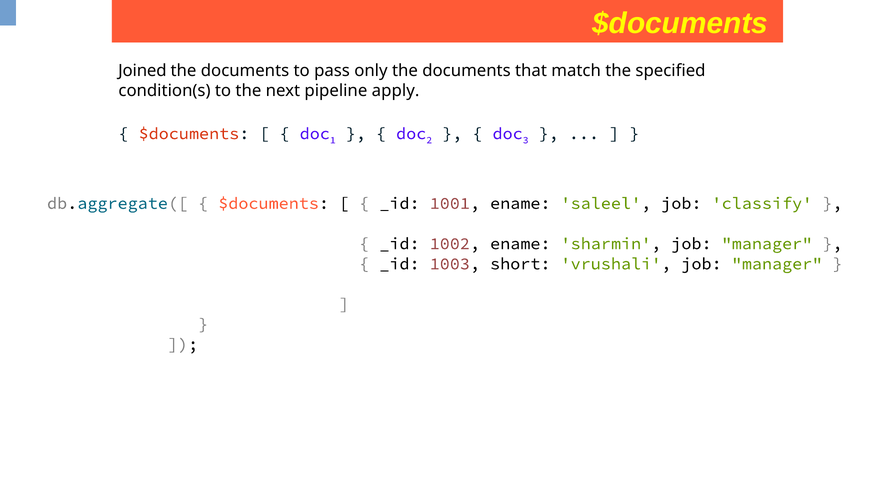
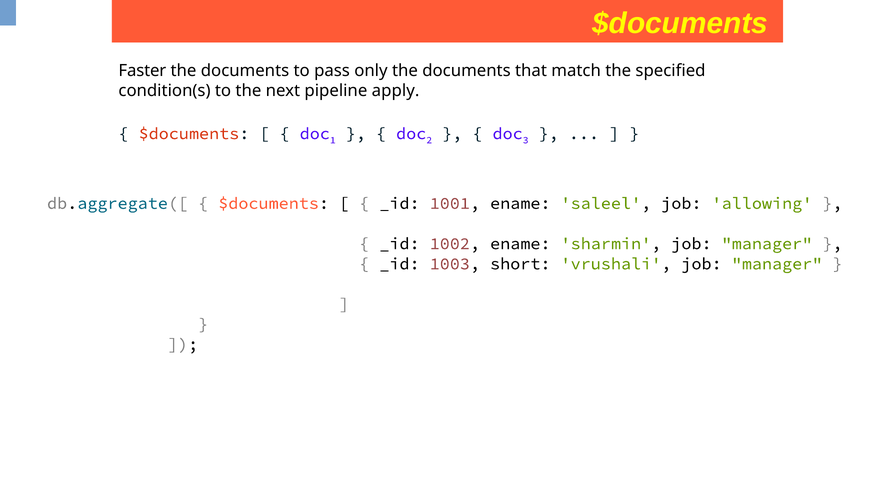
Joined: Joined -> Faster
classify: classify -> allowing
